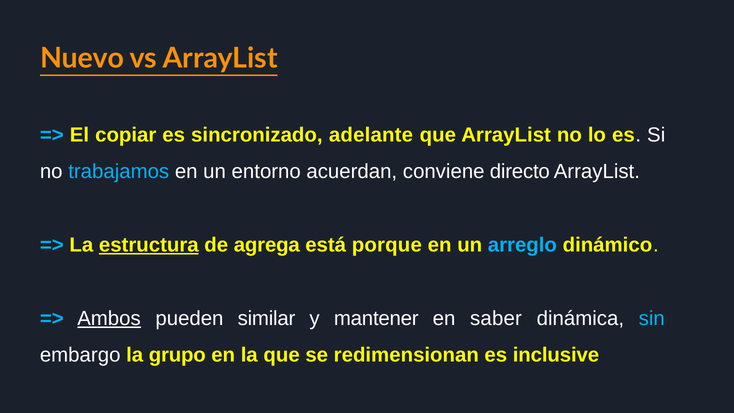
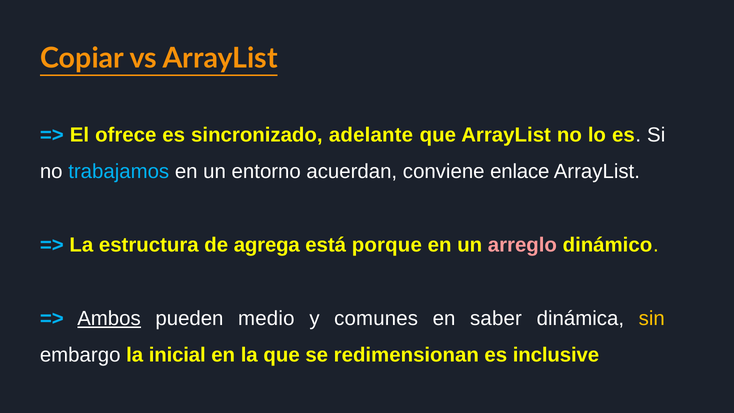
Nuevo: Nuevo -> Copiar
copiar: copiar -> ofrece
directo: directo -> enlace
estructura underline: present -> none
arreglo colour: light blue -> pink
similar: similar -> medio
mantener: mantener -> comunes
sin colour: light blue -> yellow
grupo: grupo -> inicial
